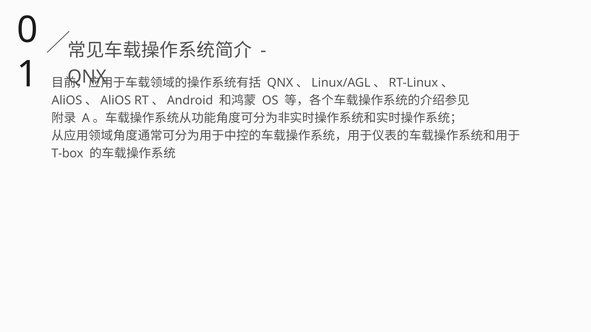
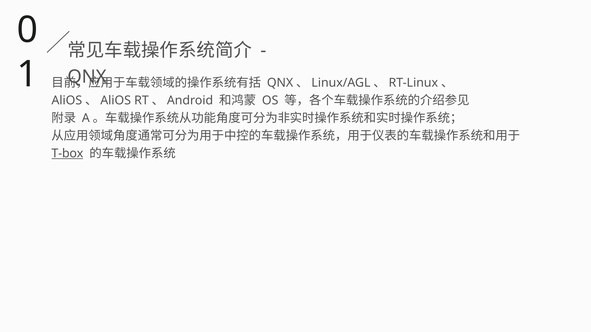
T-box underline: none -> present
